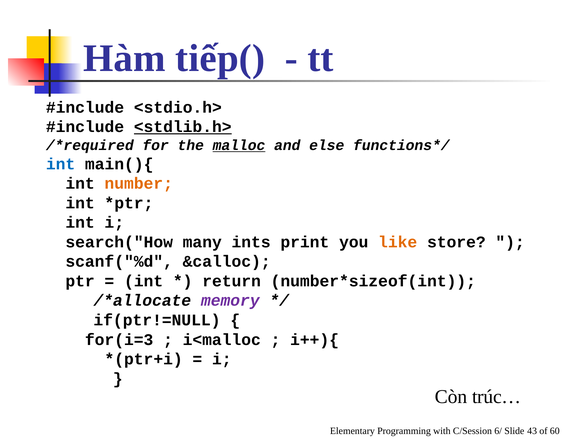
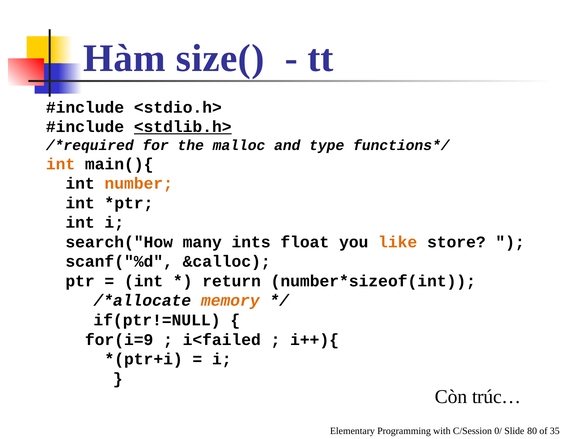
tiếp(: tiếp( -> size(
malloc underline: present -> none
else: else -> type
int at (61, 164) colour: blue -> orange
print: print -> float
memory colour: purple -> orange
for(i=3: for(i=3 -> for(i=9
i<malloc: i<malloc -> i<failed
6/: 6/ -> 0/
43: 43 -> 80
60: 60 -> 35
